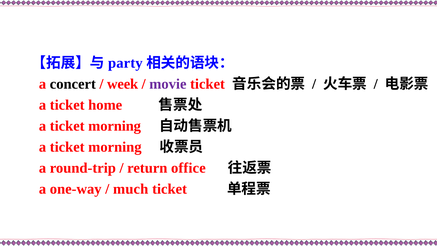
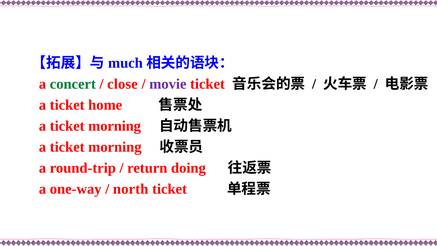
party: party -> much
concert colour: black -> green
week: week -> close
office: office -> doing
much: much -> north
